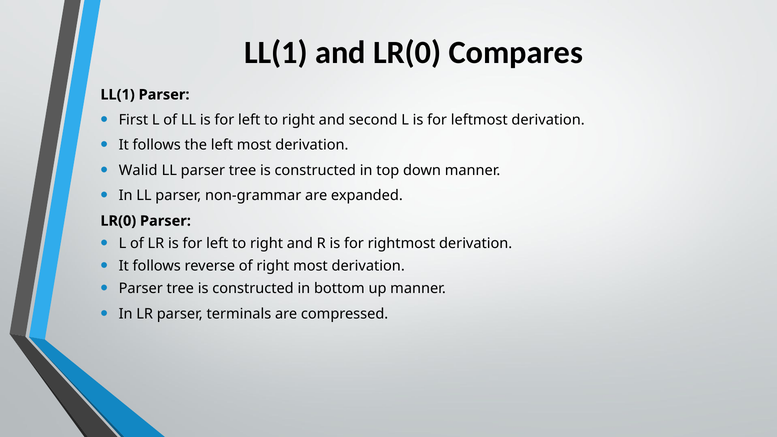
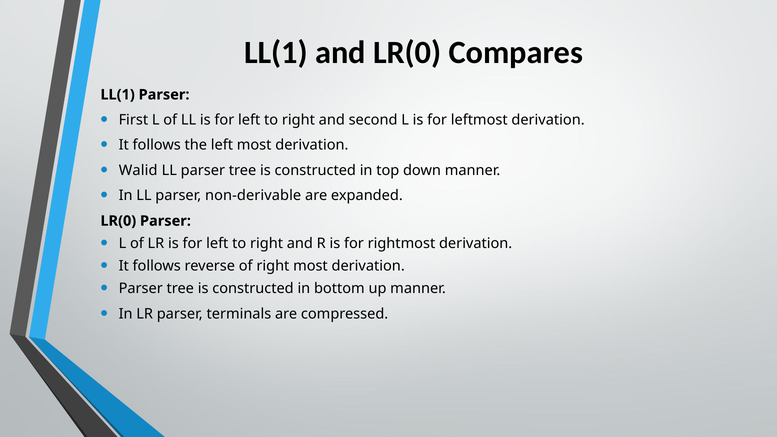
non-grammar: non-grammar -> non-derivable
